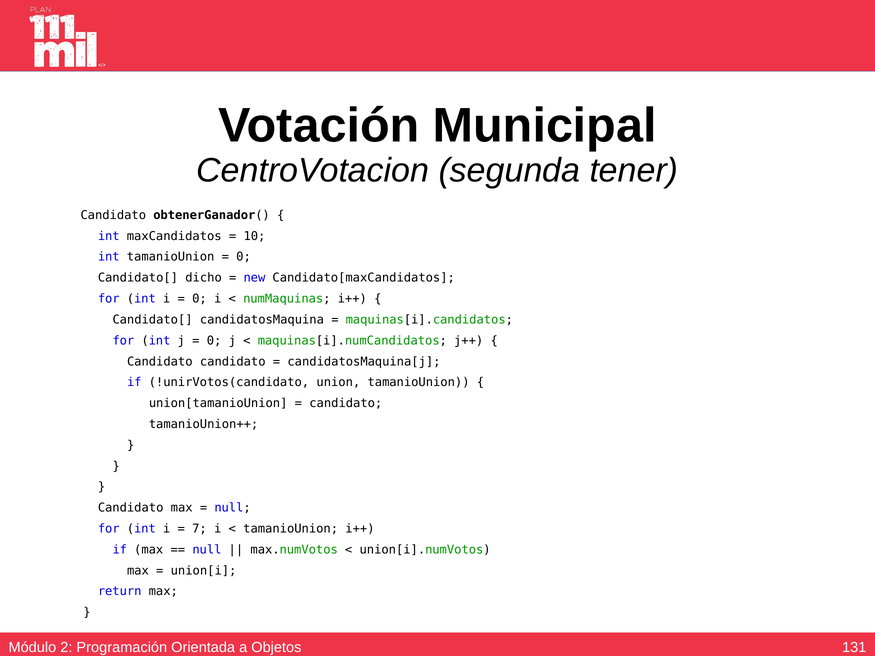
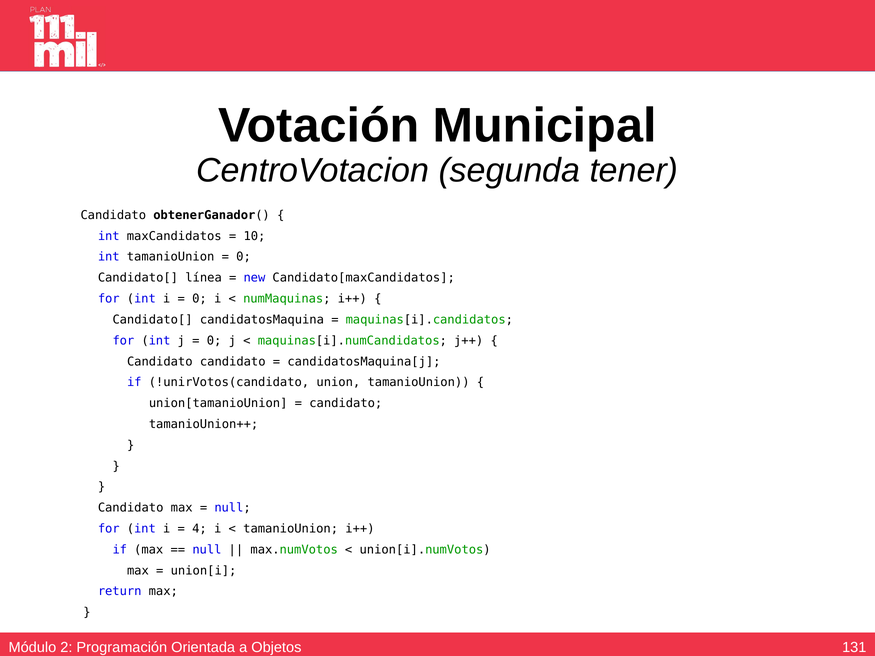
dicho: dicho -> línea
7: 7 -> 4
